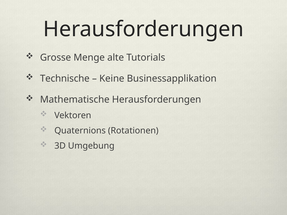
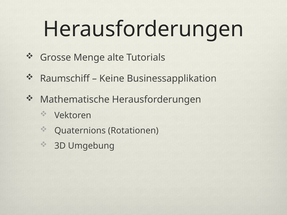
Technische: Technische -> Raumschiff
